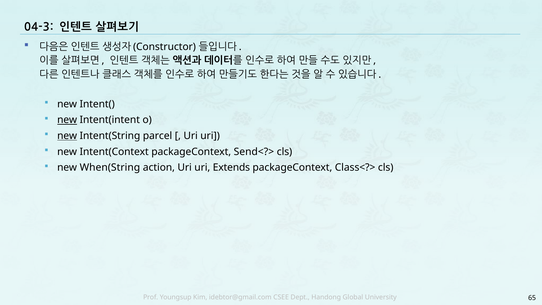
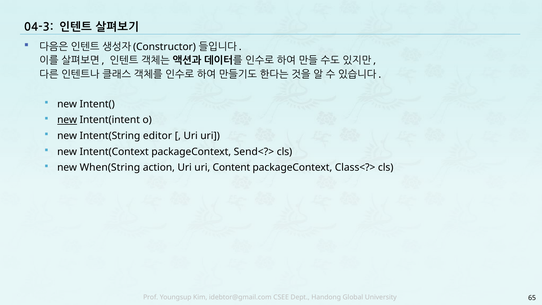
new at (67, 136) underline: present -> none
parcel: parcel -> editor
Extends: Extends -> Content
